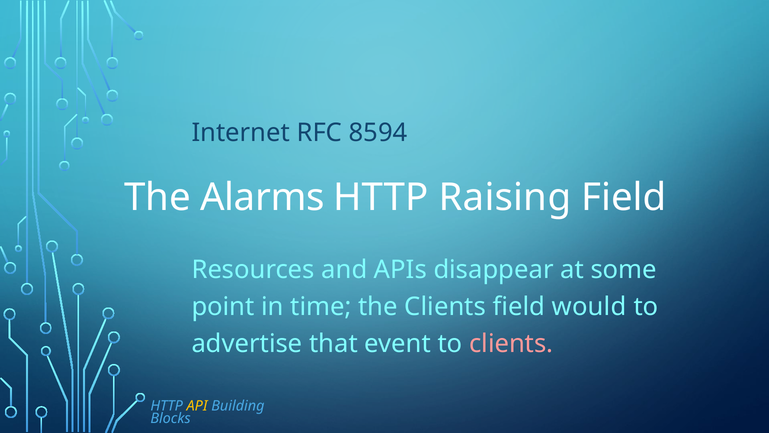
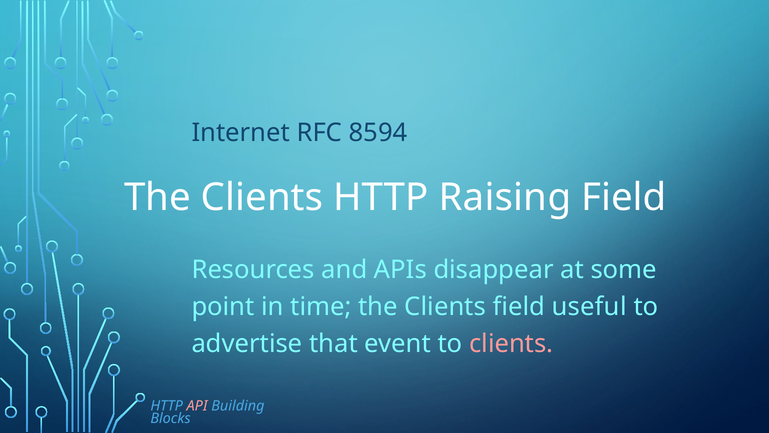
Alarms at (262, 197): Alarms -> Clients
would: would -> useful
API colour: yellow -> pink
